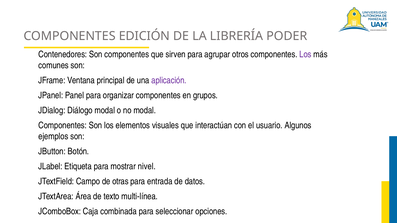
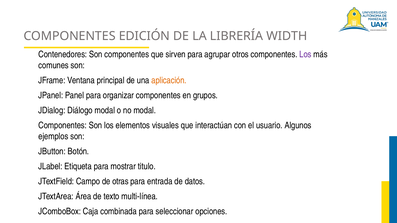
PODER: PODER -> WIDTH
aplicación colour: purple -> orange
nivel: nivel -> titulo
